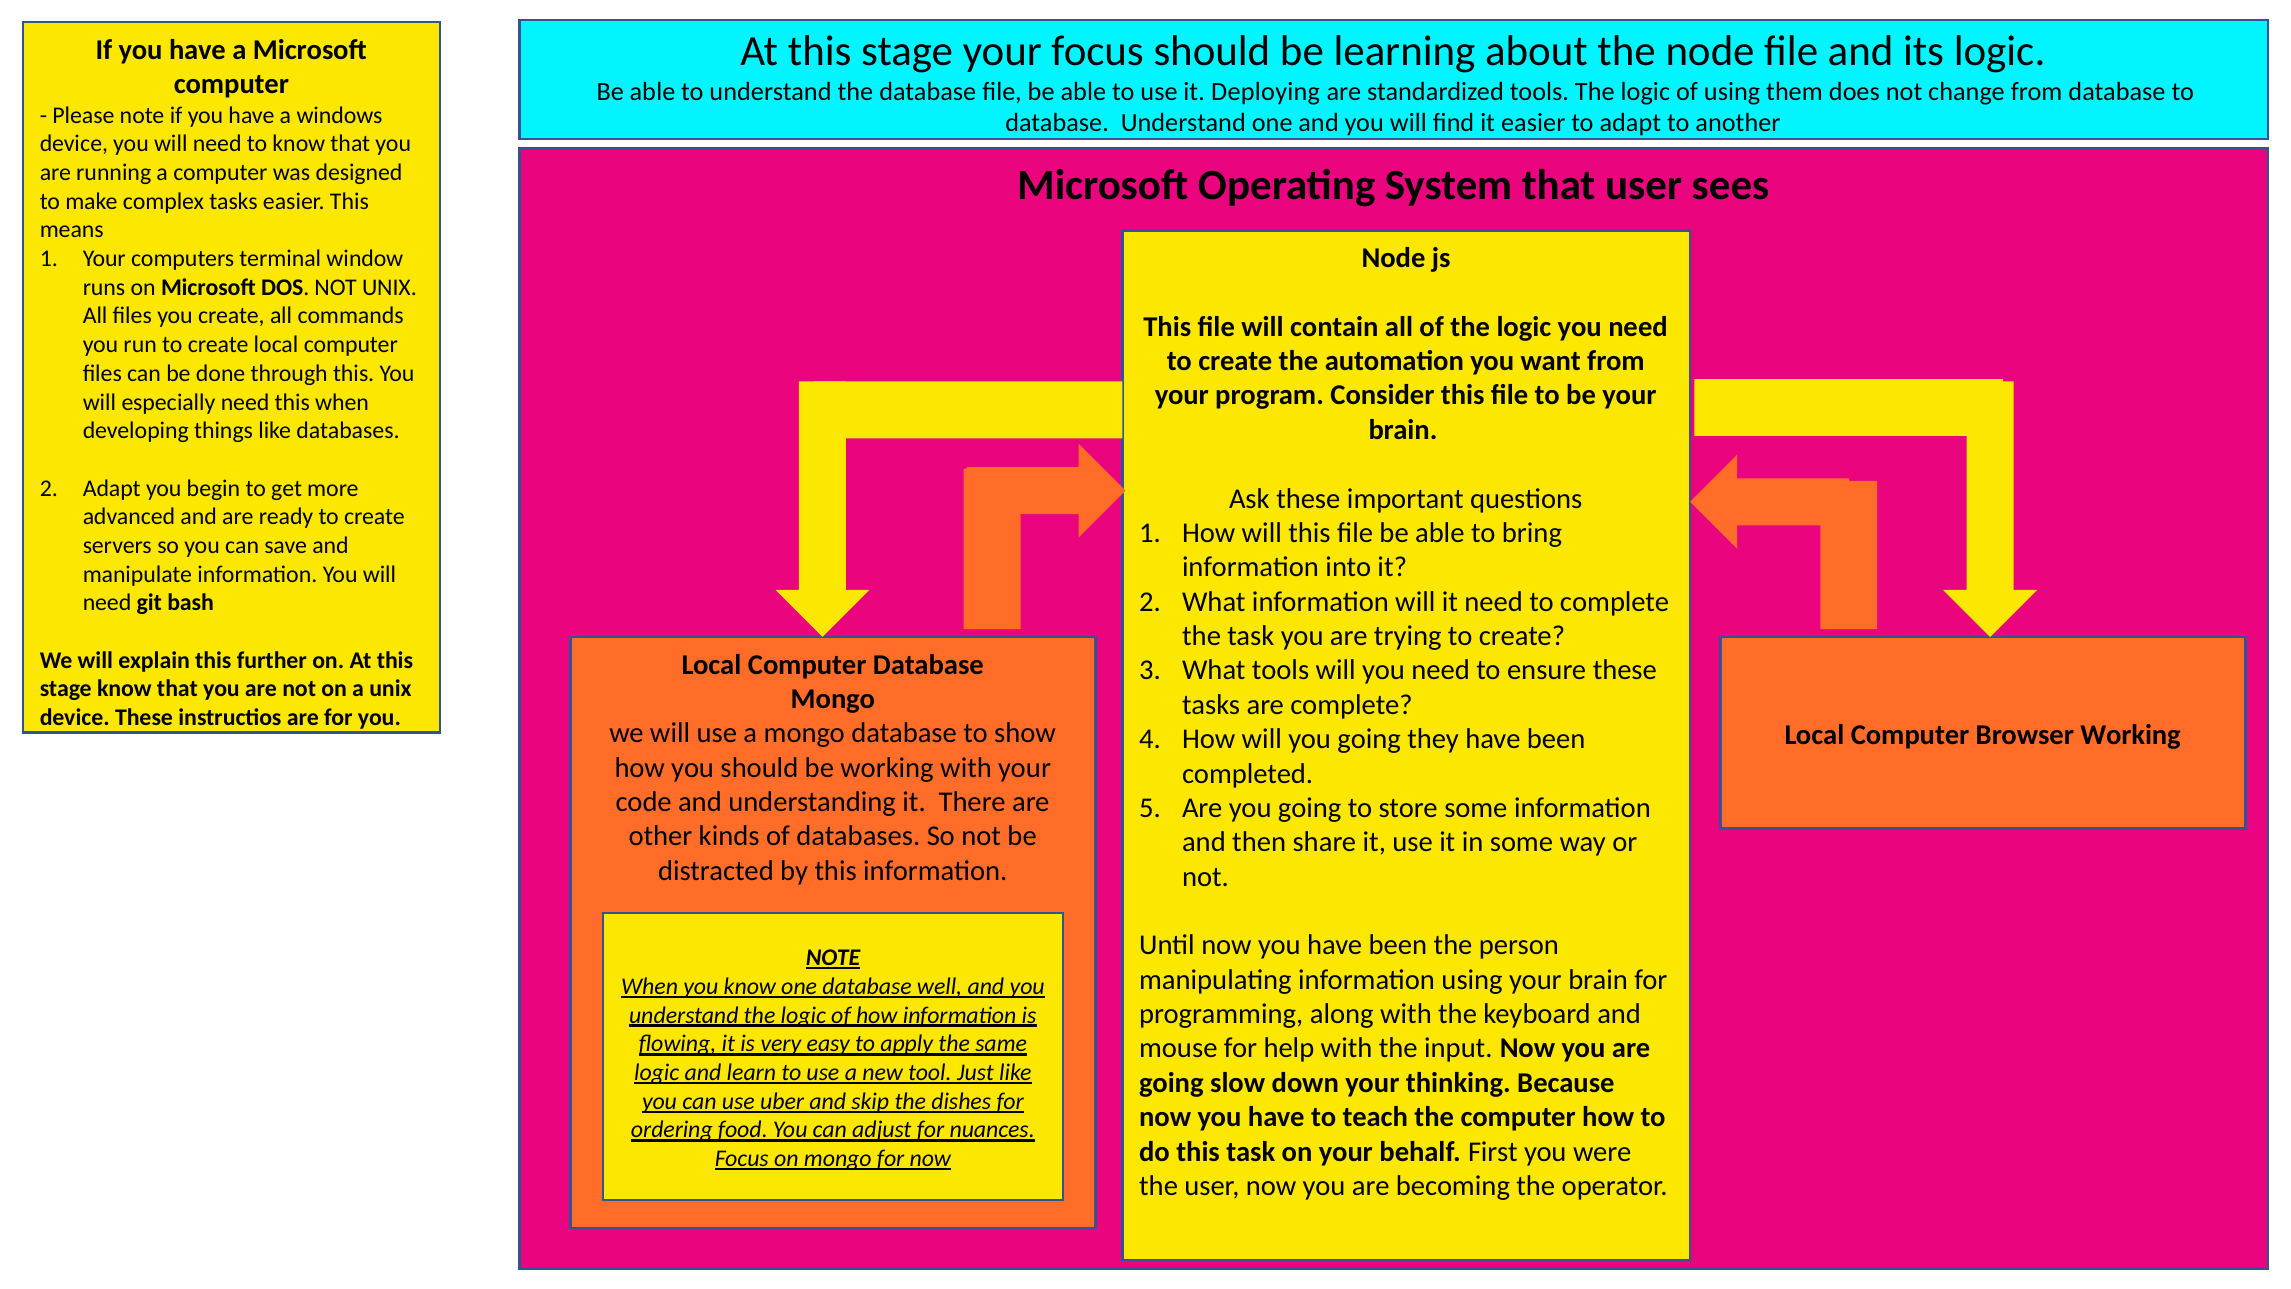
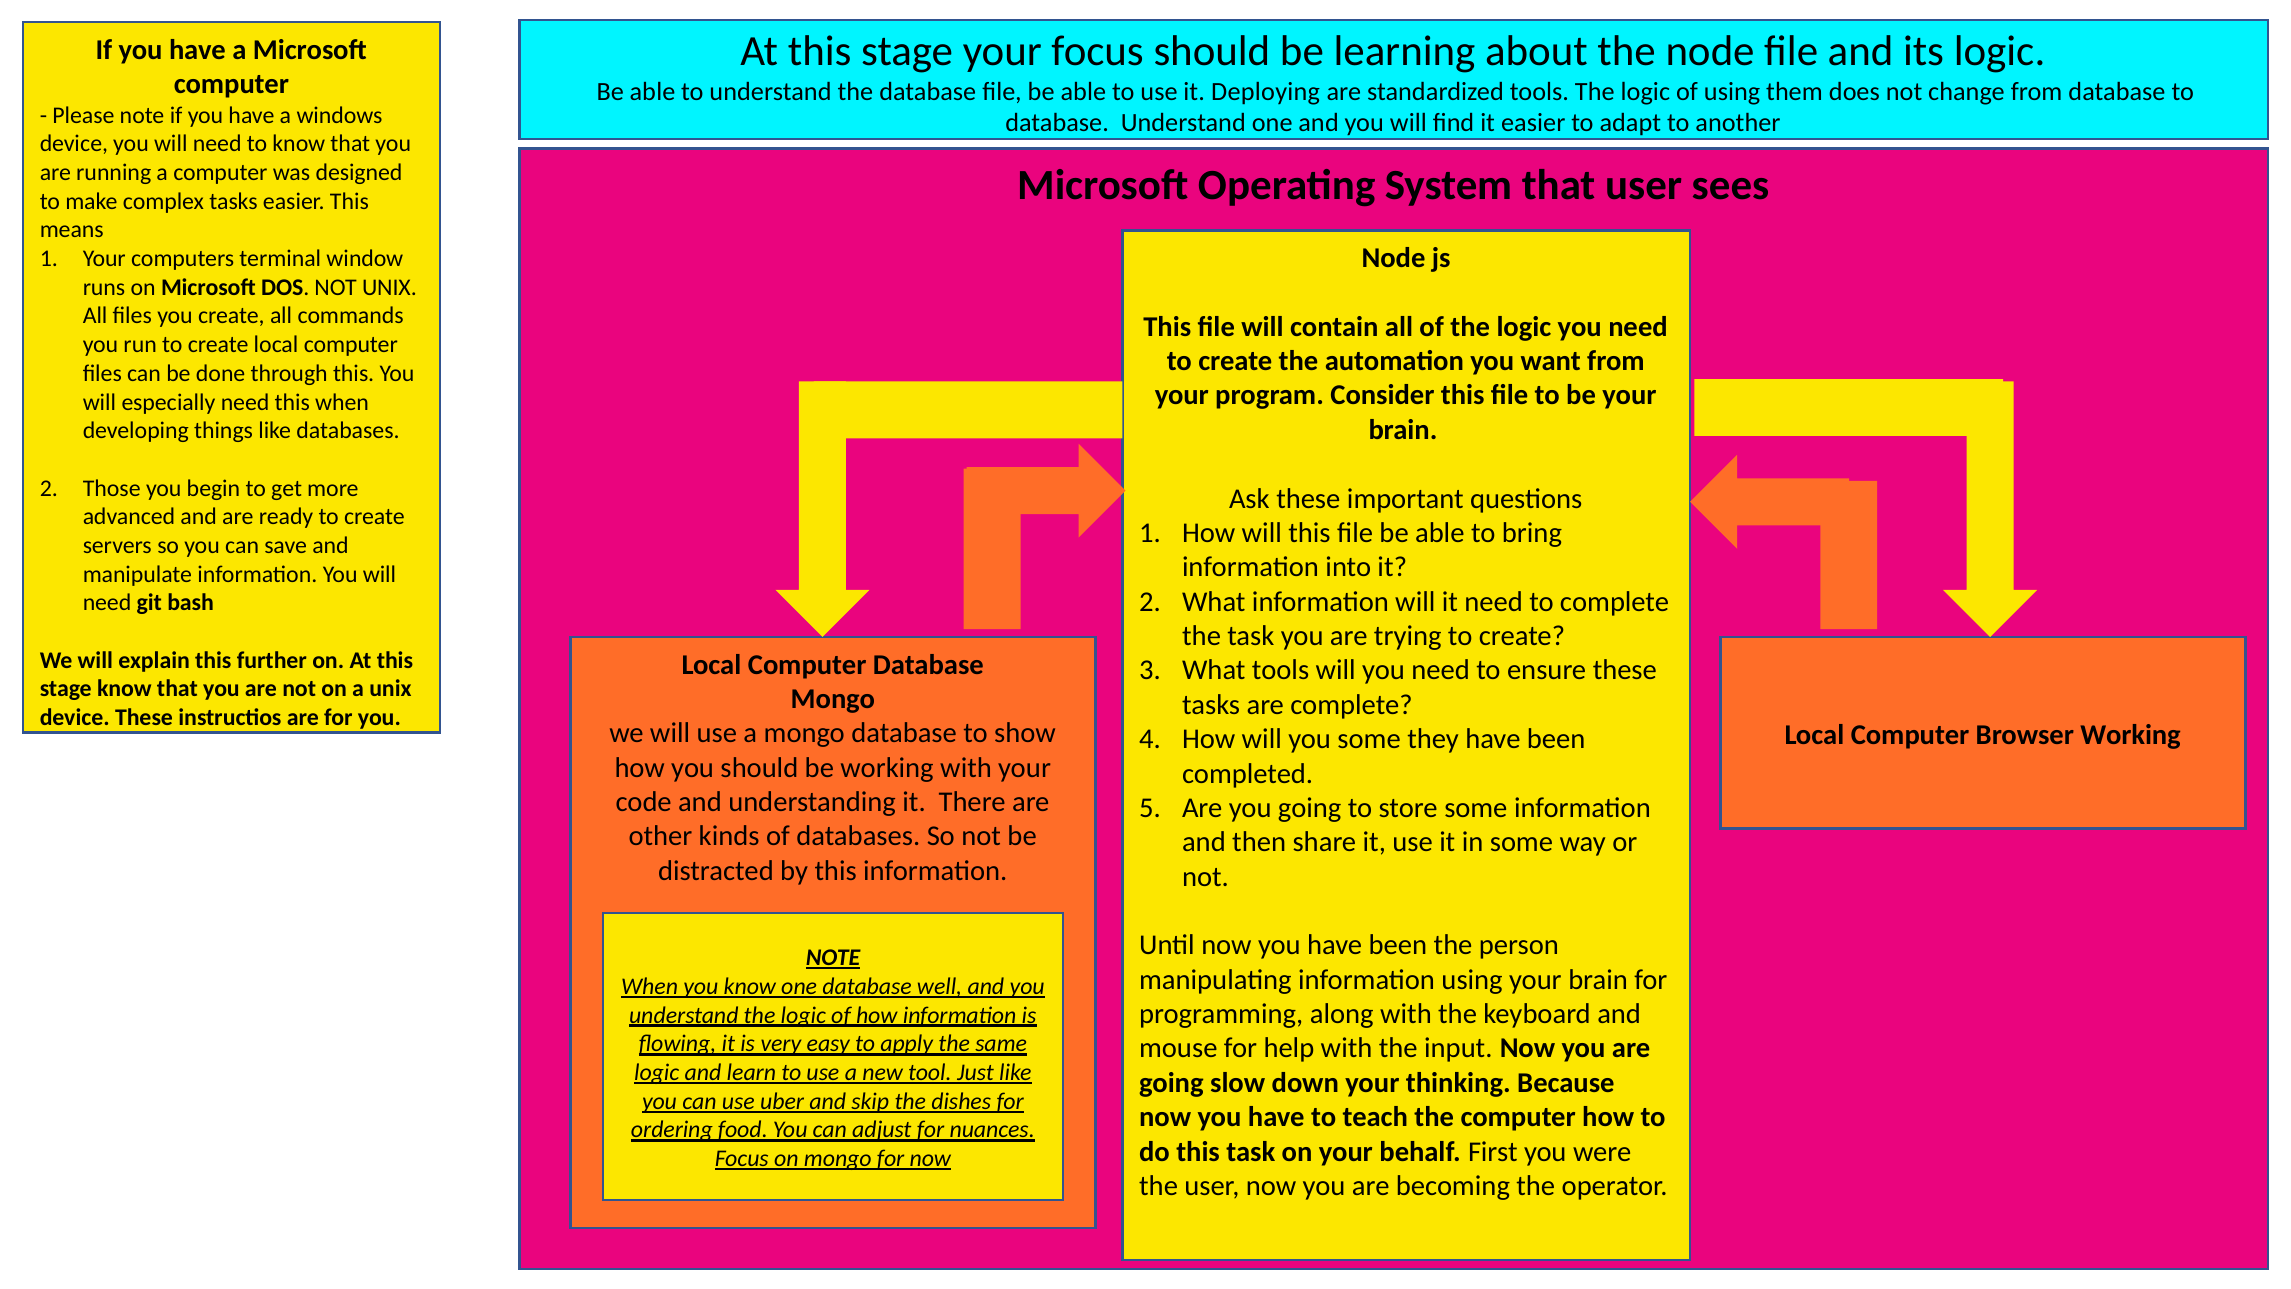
Adapt at (112, 488): Adapt -> Those
will you going: going -> some
